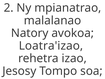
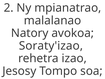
Loatra'izao: Loatra'izao -> Soraty'izao
